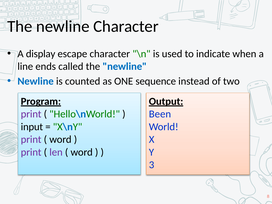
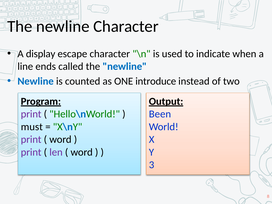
sequence: sequence -> introduce
input: input -> must
